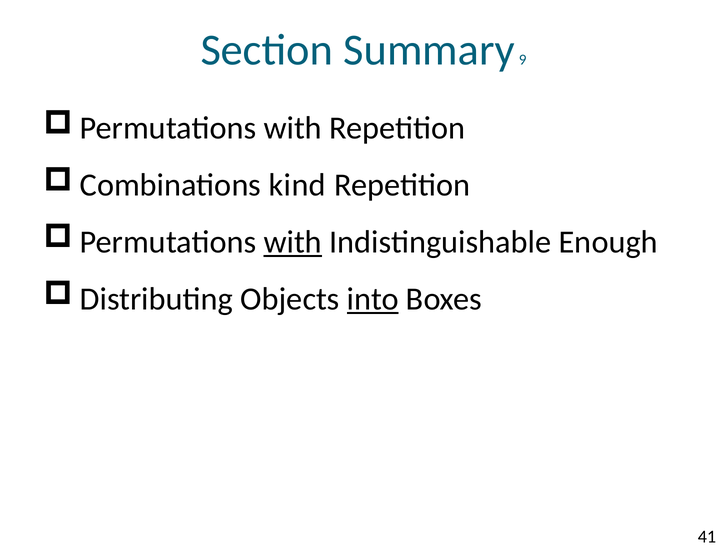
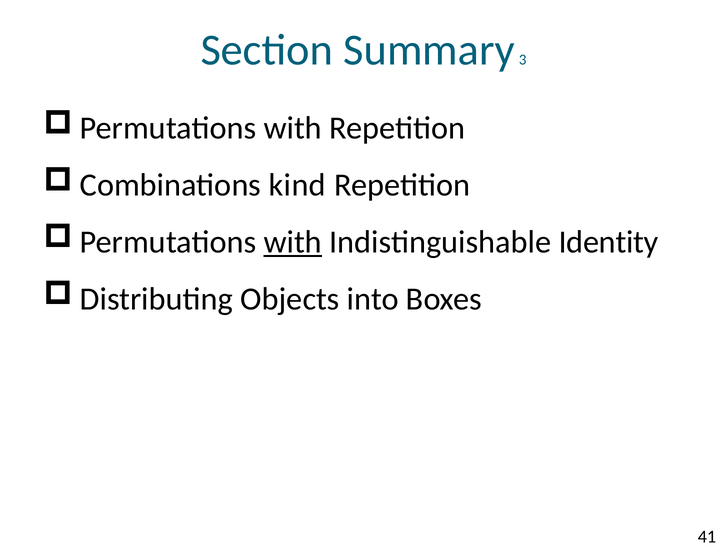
9: 9 -> 3
Enough: Enough -> Identity
into underline: present -> none
